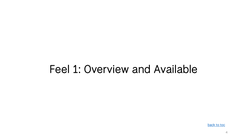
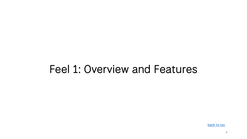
Available: Available -> Features
